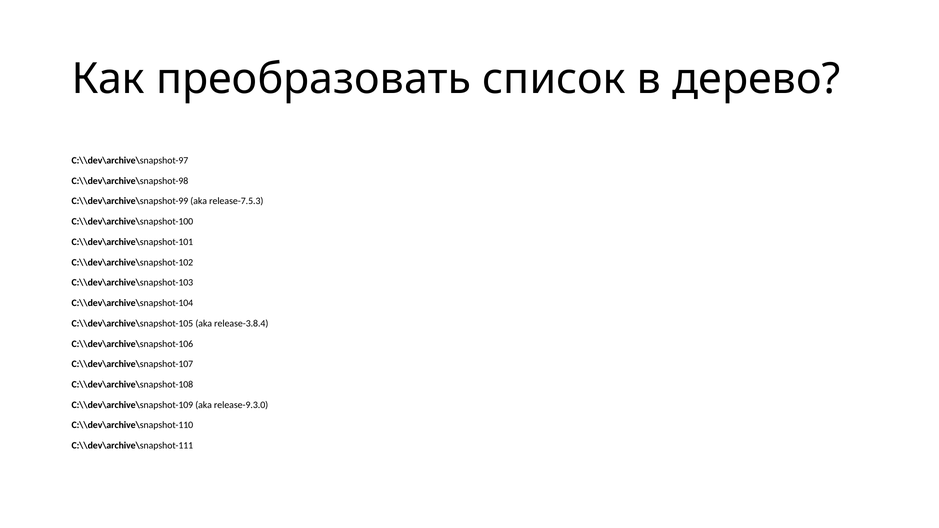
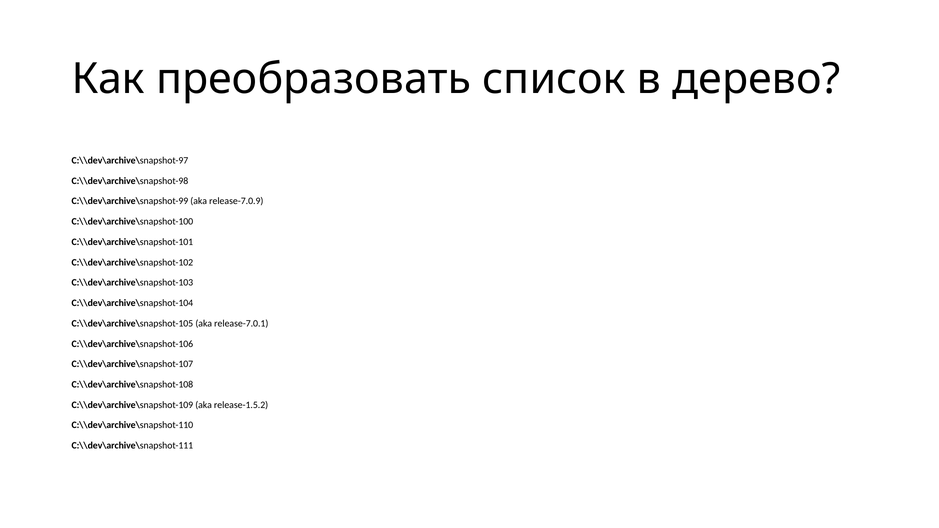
release-7.5.3: release-7.5.3 -> release-7.0.9
release-3.8.4: release-3.8.4 -> release-7.0.1
release-9.3.0: release-9.3.0 -> release-1.5.2
